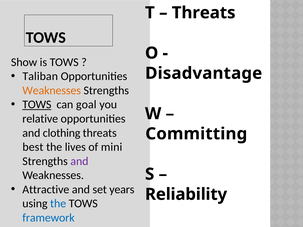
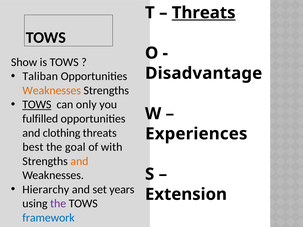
Threats at (204, 13) underline: none -> present
goal: goal -> only
relative: relative -> fulfilled
Committing: Committing -> Experiences
lives: lives -> goal
mini: mini -> with
and at (79, 161) colour: purple -> orange
Attractive: Attractive -> Hierarchy
Reliability: Reliability -> Extension
the at (58, 204) colour: blue -> purple
